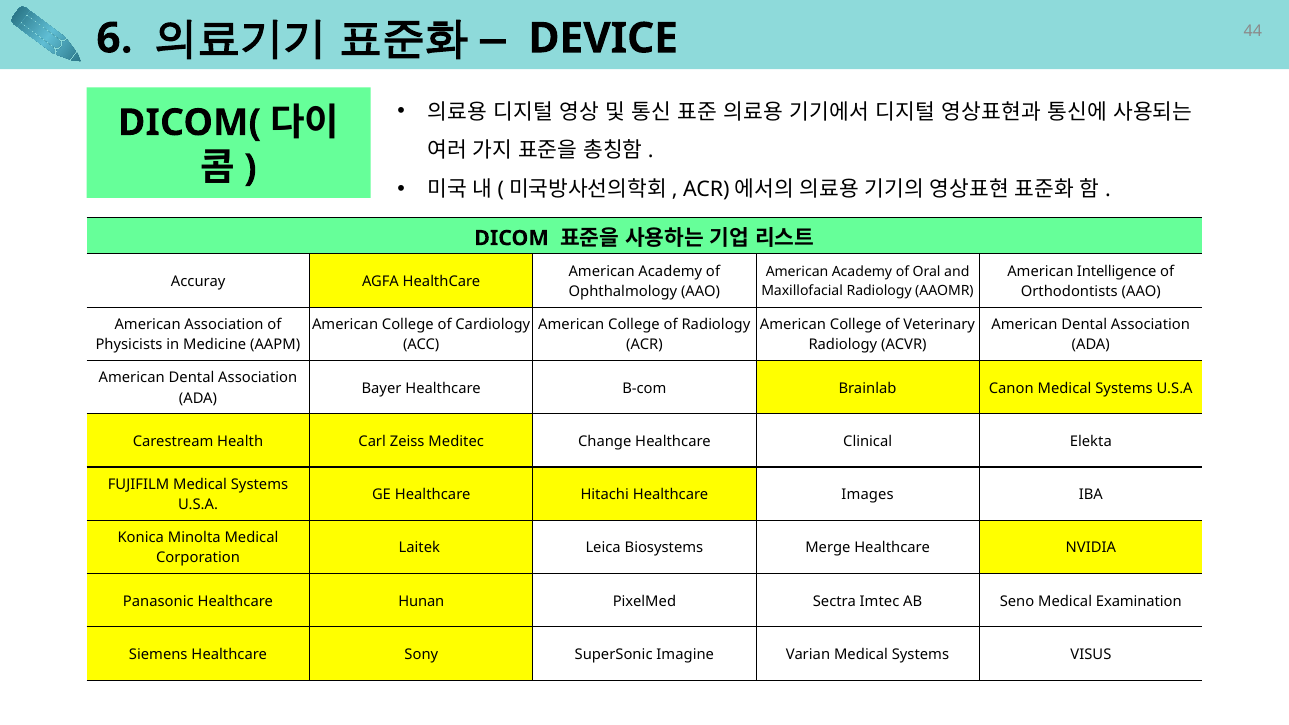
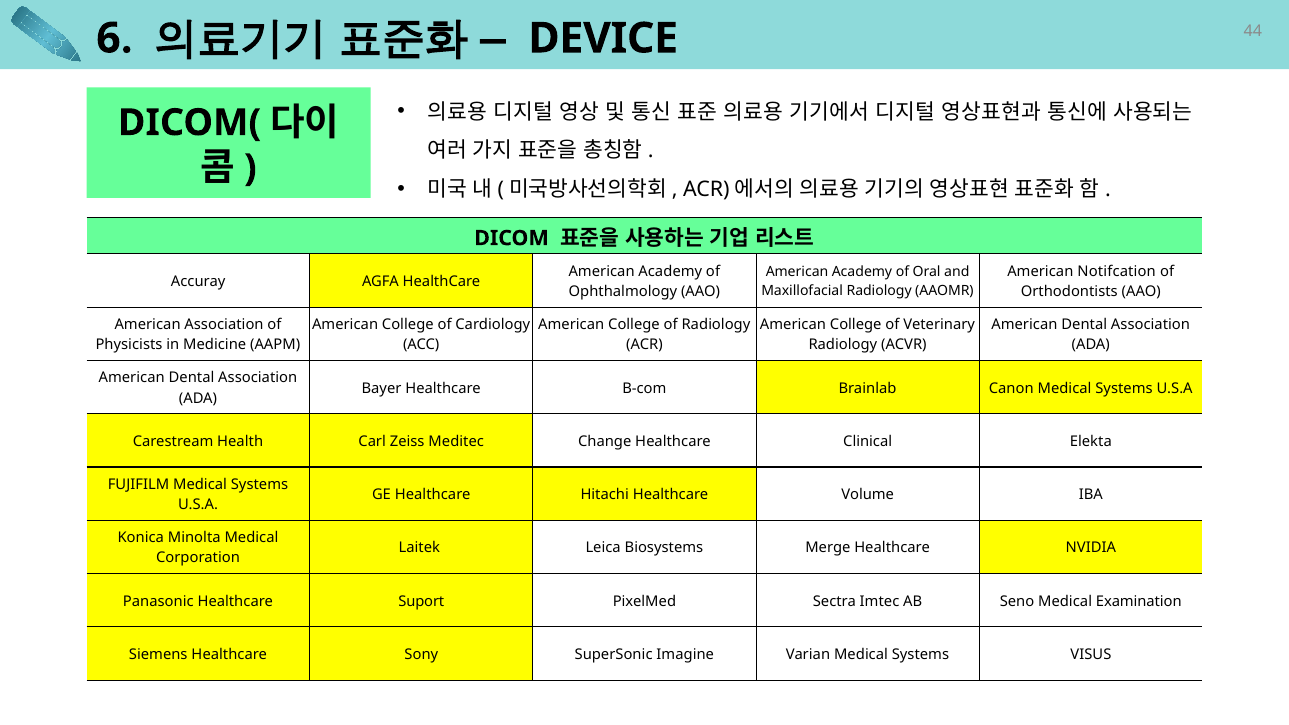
Intelligence: Intelligence -> Notifcation
Images: Images -> Volume
Hunan: Hunan -> Suport
